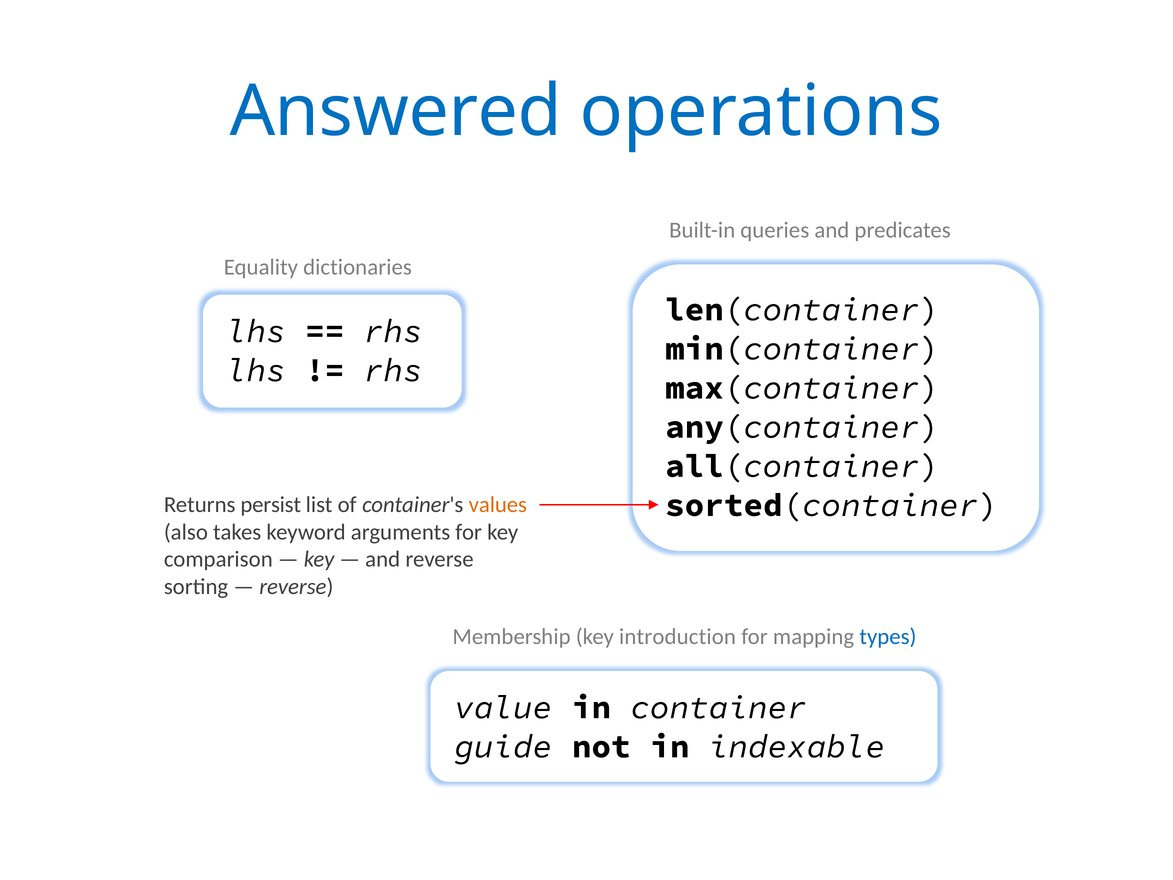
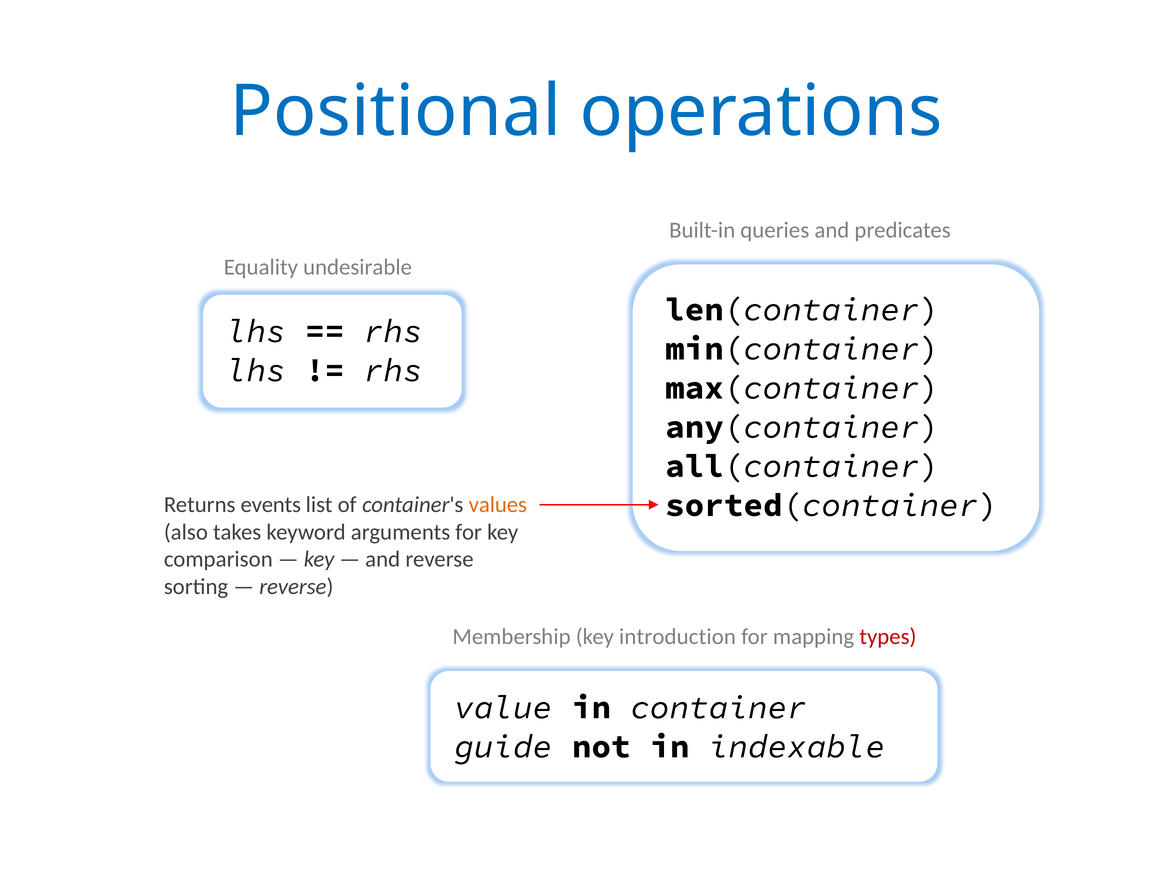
Answered: Answered -> Positional
dictionaries: dictionaries -> undesirable
persist: persist -> events
types colour: blue -> red
